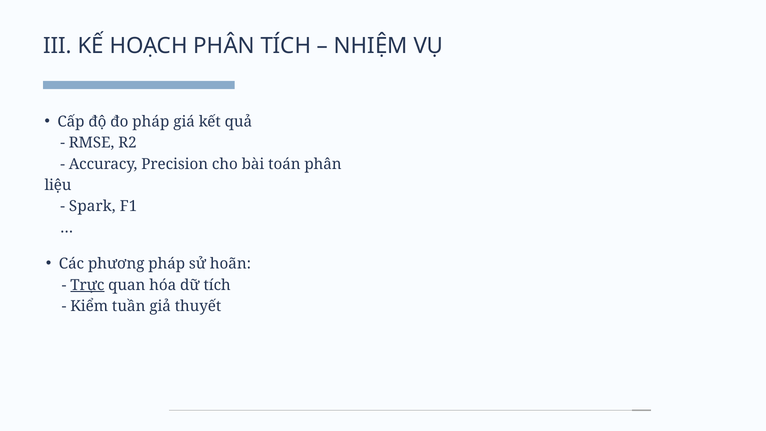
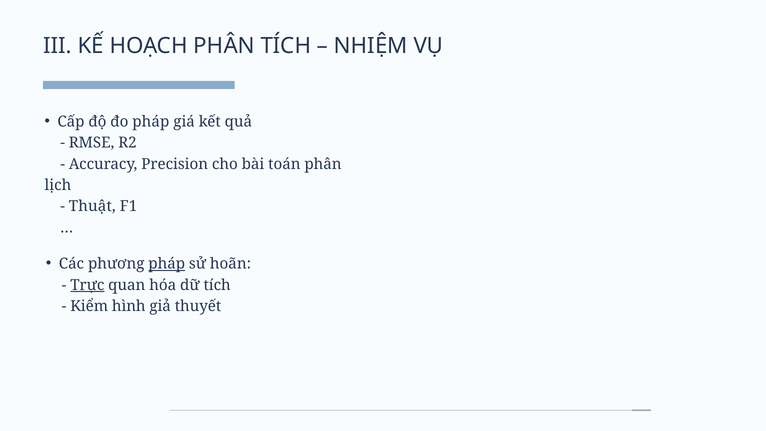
liệu: liệu -> lịch
Spark: Spark -> Thuật
pháp at (167, 264) underline: none -> present
tuần: tuần -> hình
